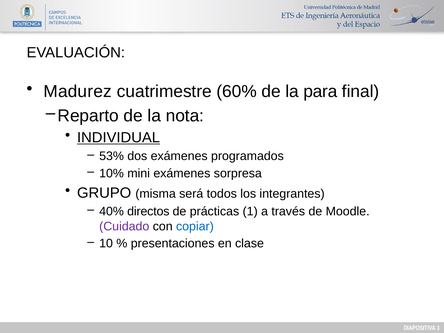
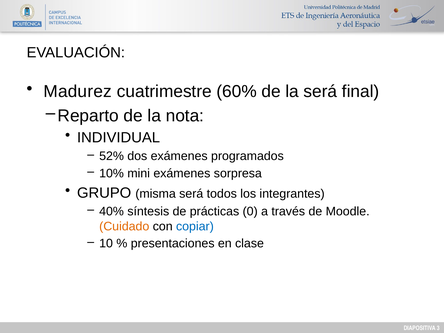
la para: para -> será
INDIVIDUAL underline: present -> none
53%: 53% -> 52%
directos: directos -> síntesis
1: 1 -> 0
Cuidado colour: purple -> orange
